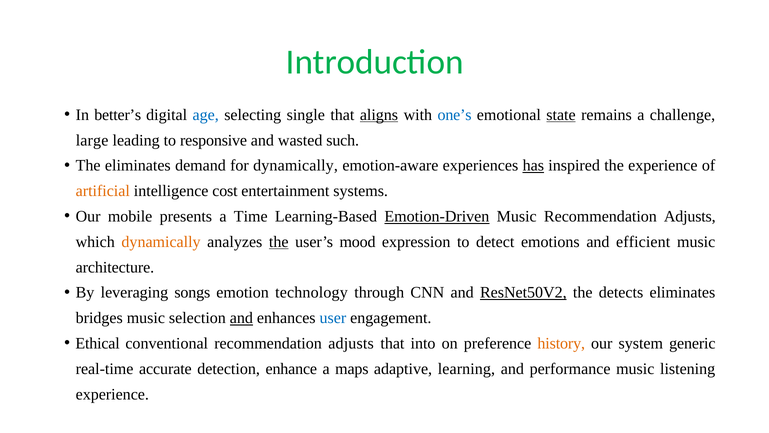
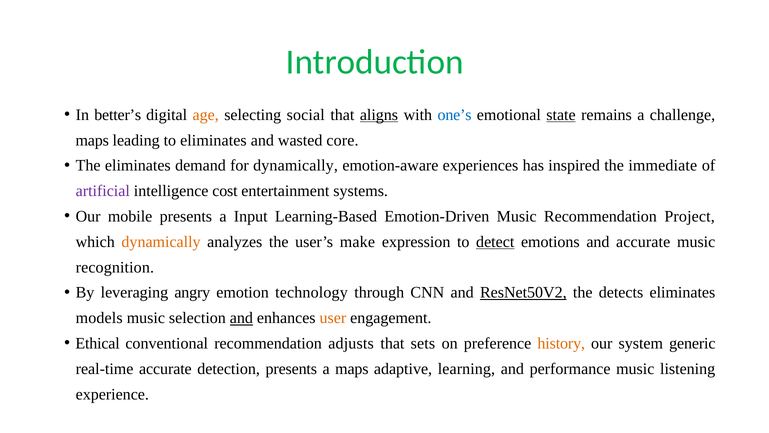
age colour: blue -> orange
single: single -> social
large at (92, 140): large -> maps
to responsive: responsive -> eliminates
such: such -> core
has underline: present -> none
the experience: experience -> immediate
artificial colour: orange -> purple
Time: Time -> Input
Emotion-Driven underline: present -> none
Music Recommendation Adjusts: Adjusts -> Project
the at (279, 242) underline: present -> none
mood: mood -> make
detect underline: none -> present
and efficient: efficient -> accurate
architecture: architecture -> recognition
songs: songs -> angry
bridges: bridges -> models
user colour: blue -> orange
into: into -> sets
detection enhance: enhance -> presents
